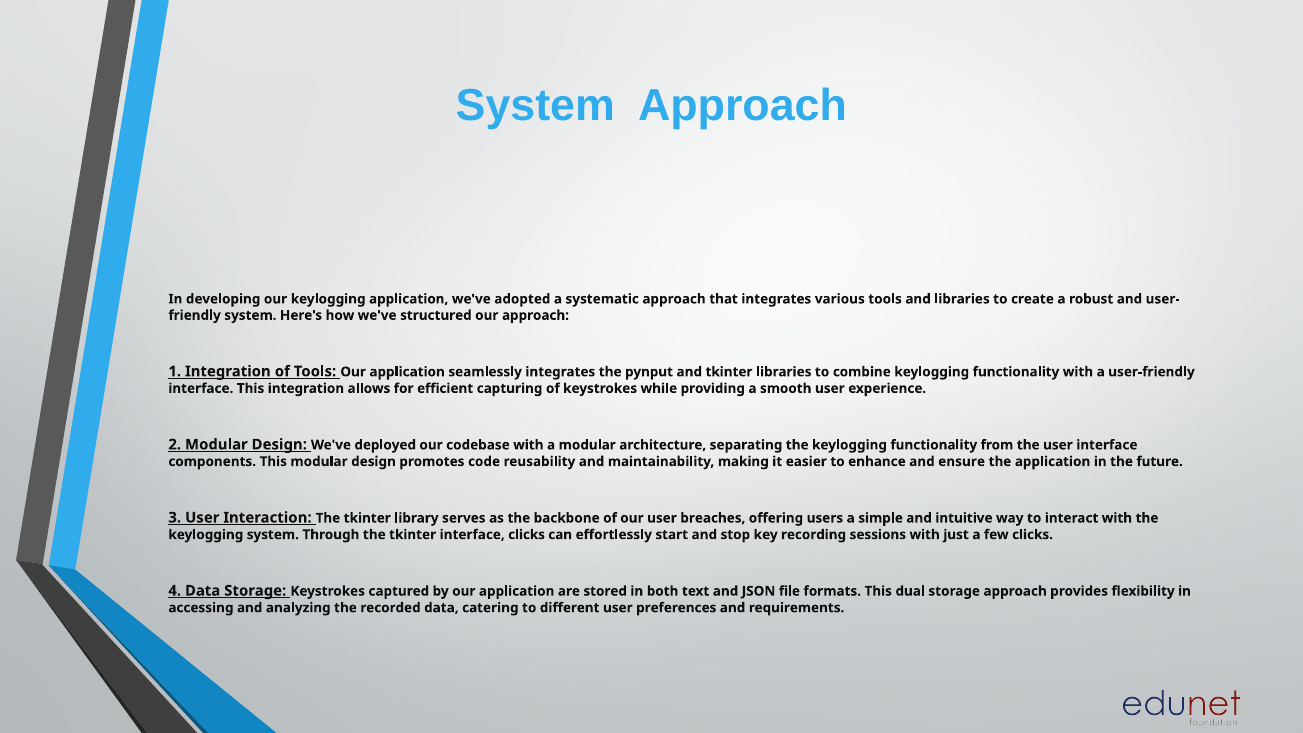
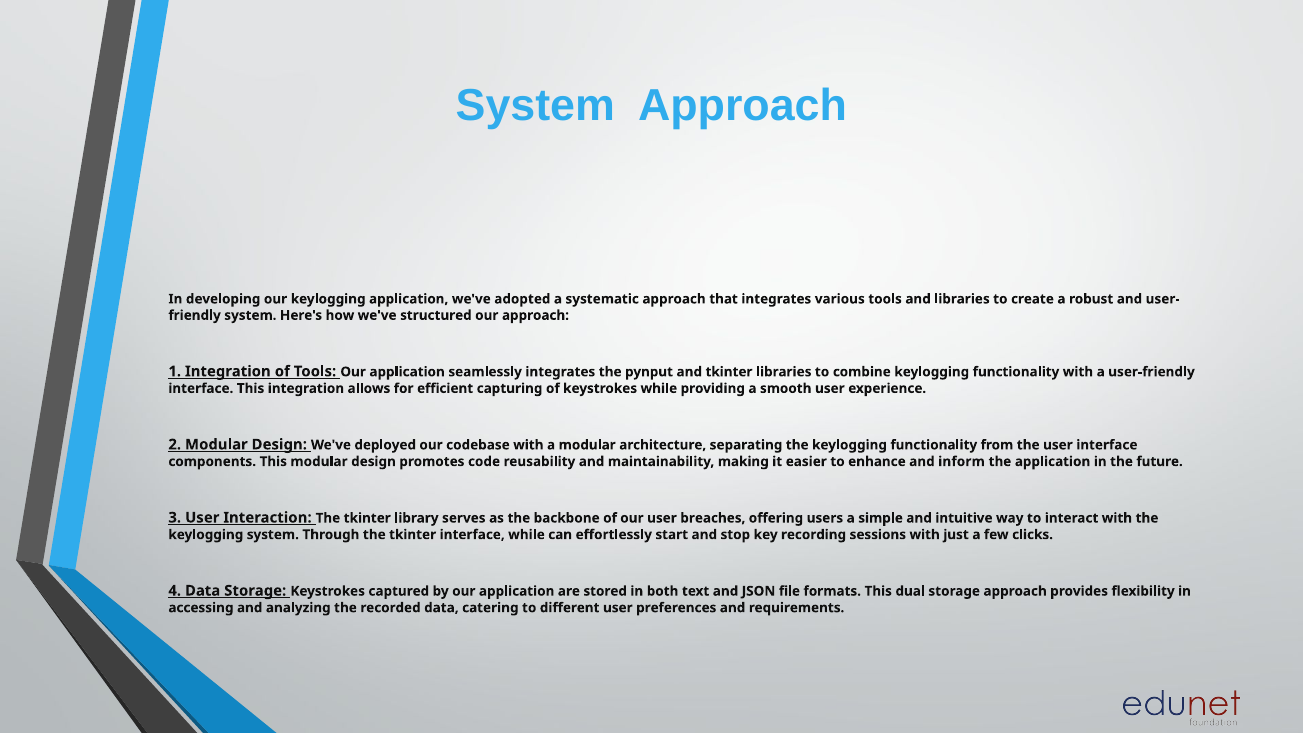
ensure: ensure -> inform
interface clicks: clicks -> while
